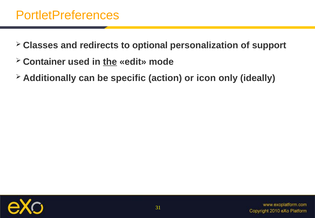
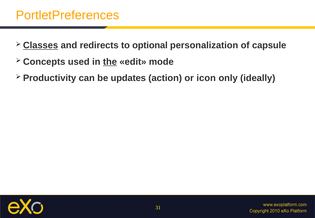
Classes underline: none -> present
support: support -> capsule
Container: Container -> Concepts
Additionally: Additionally -> Productivity
specific: specific -> updates
